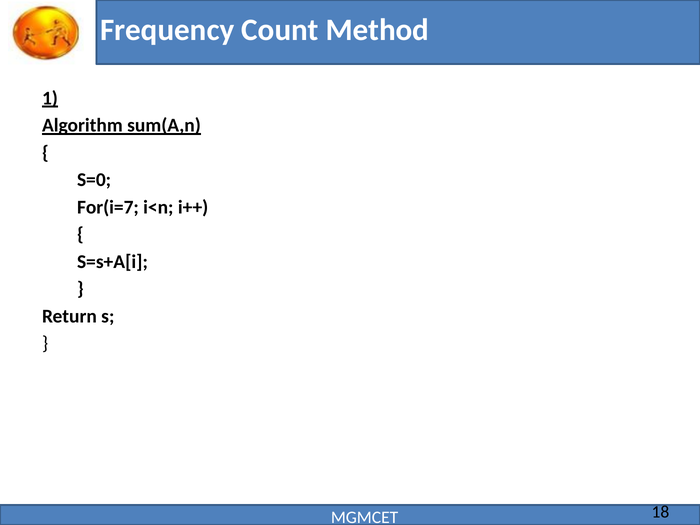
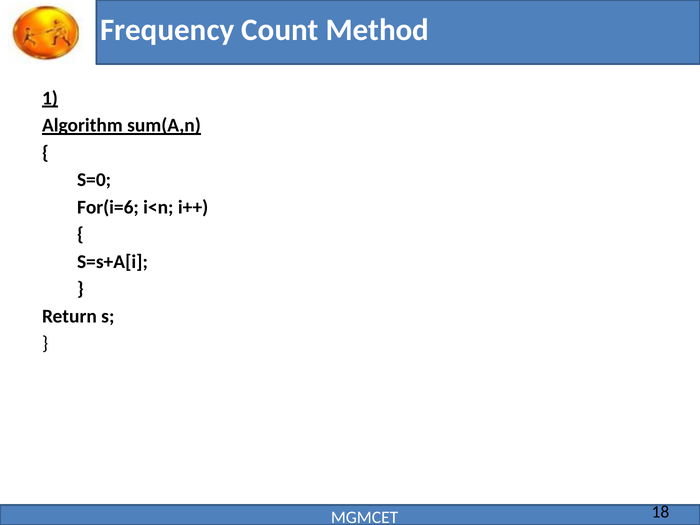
For(i=7: For(i=7 -> For(i=6
